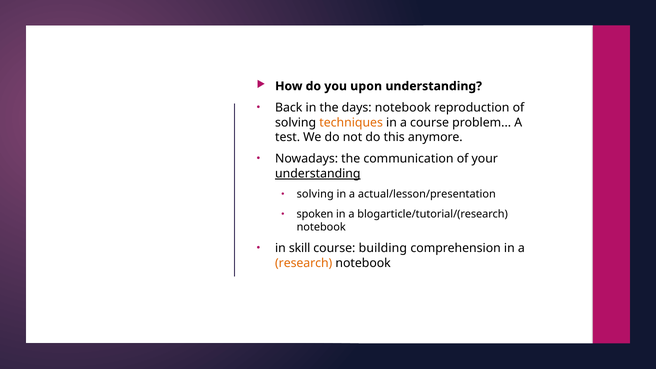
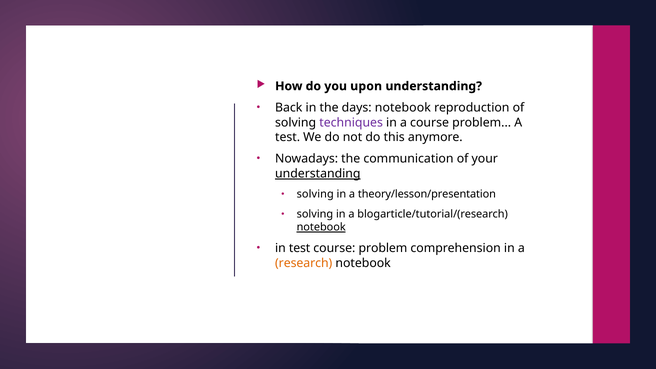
techniques colour: orange -> purple
actual/lesson/presentation: actual/lesson/presentation -> theory/lesson/presentation
spoken at (315, 214): spoken -> solving
notebook at (321, 227) underline: none -> present
in skill: skill -> test
building at (383, 248): building -> problem
